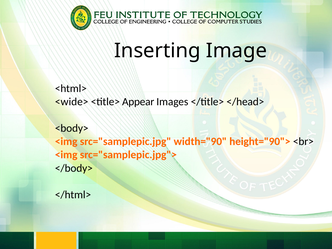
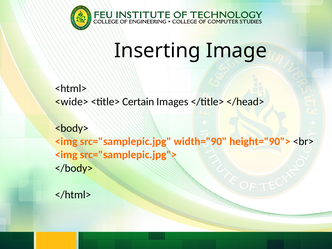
Appear: Appear -> Certain
